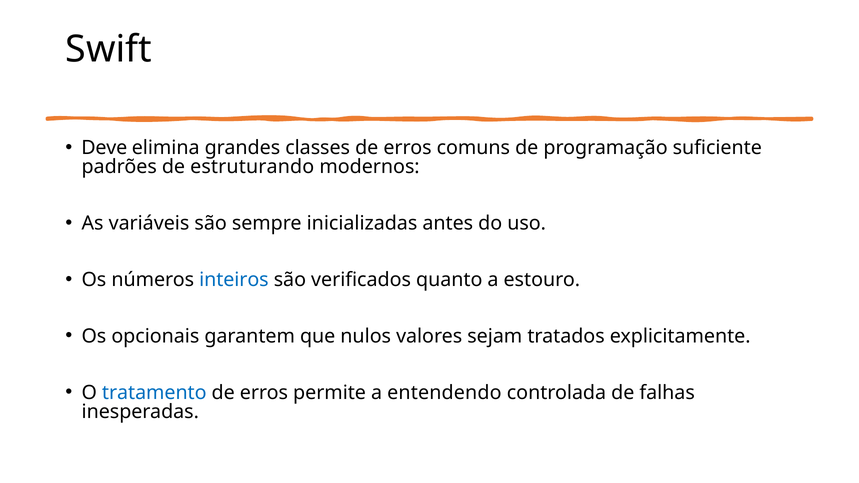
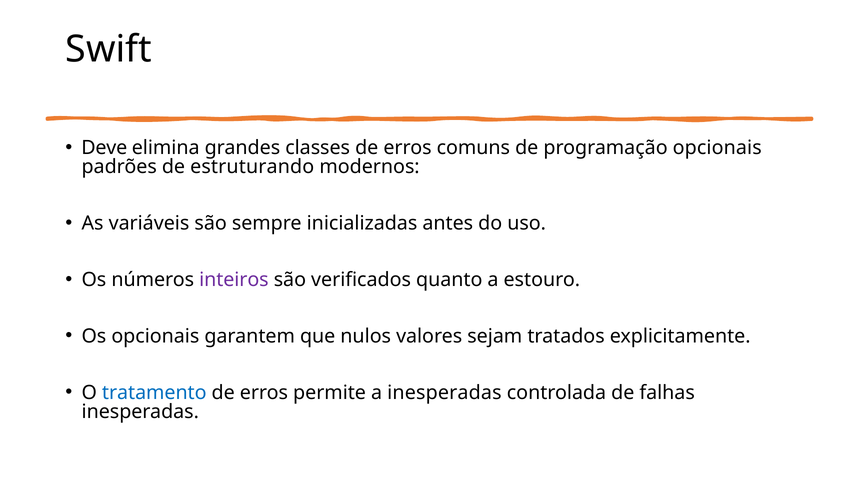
programação suficiente: suficiente -> opcionais
inteiros colour: blue -> purple
a entendendo: entendendo -> inesperadas
